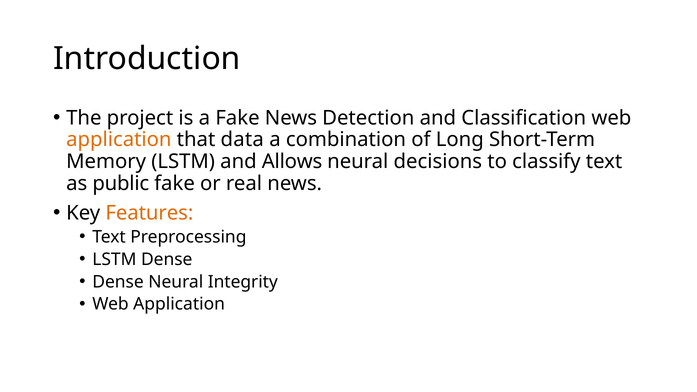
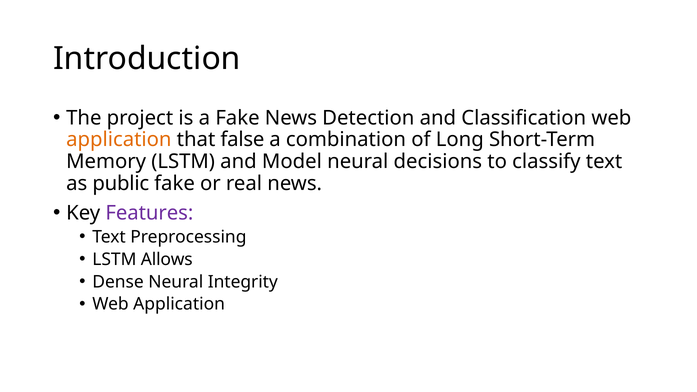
data: data -> false
Allows: Allows -> Model
Features colour: orange -> purple
LSTM Dense: Dense -> Allows
